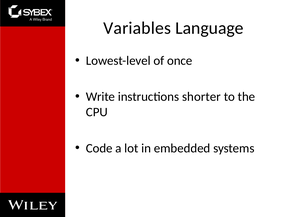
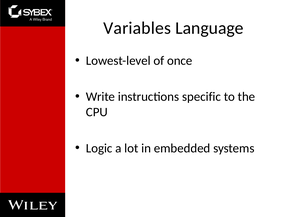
shorter: shorter -> specific
Code: Code -> Logic
